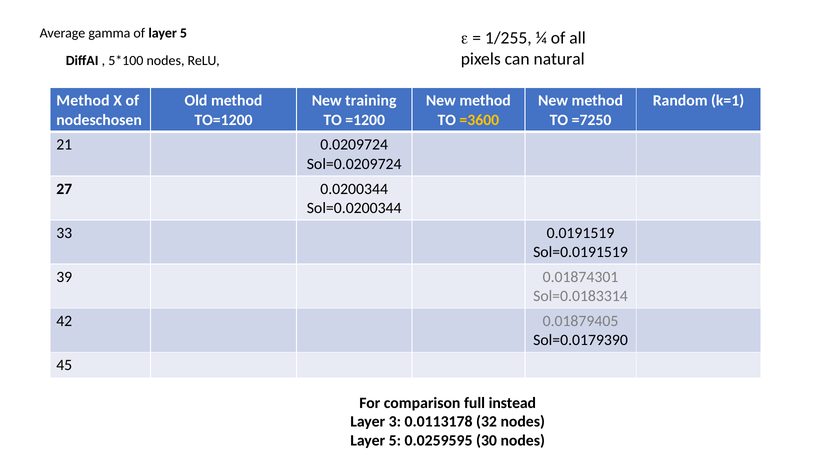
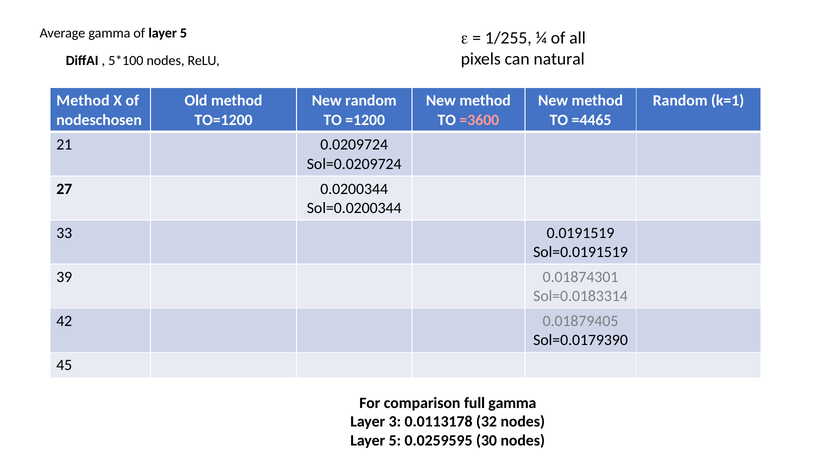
New training: training -> random
=3600 colour: yellow -> pink
=7250: =7250 -> =4465
full instead: instead -> gamma
